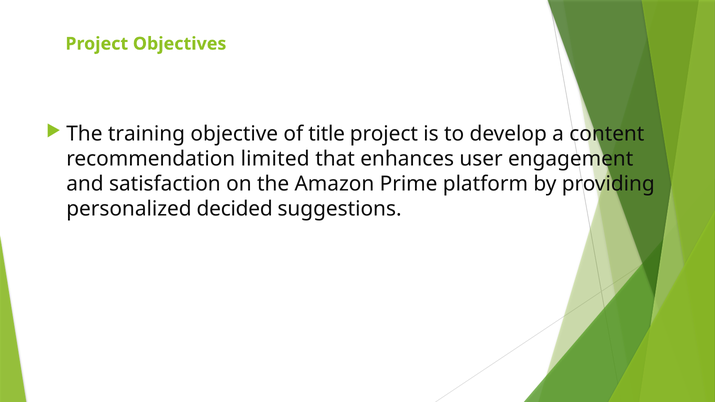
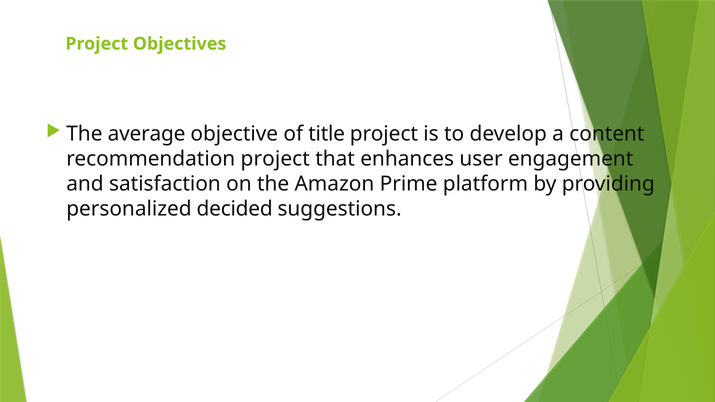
training: training -> average
recommendation limited: limited -> project
